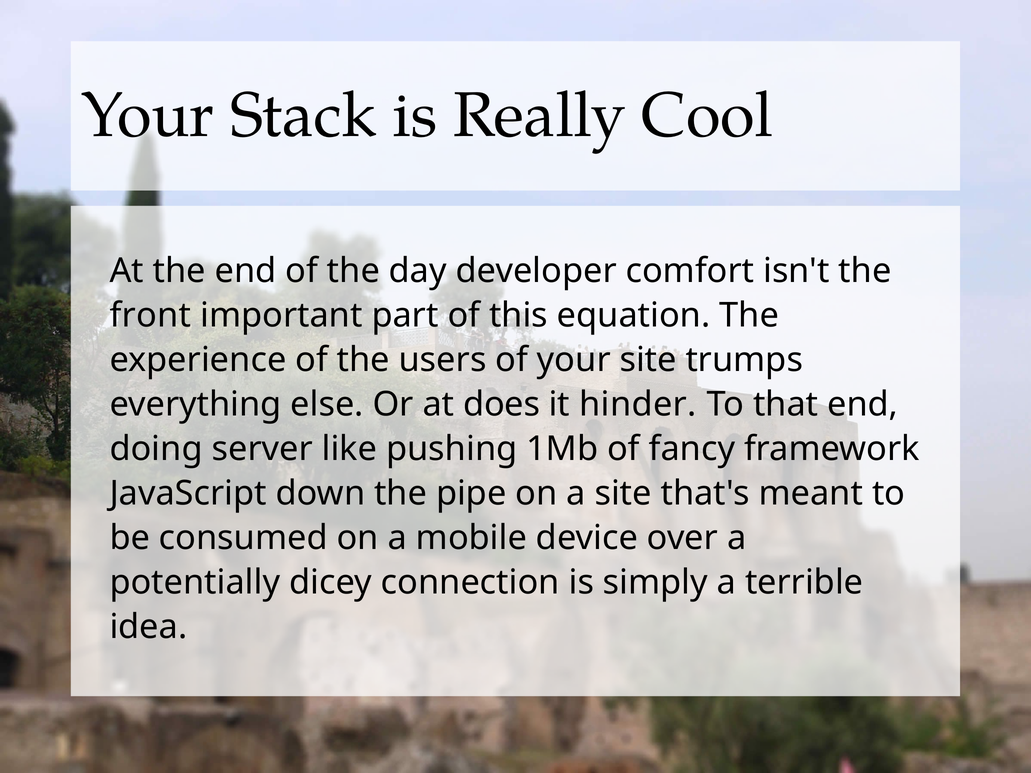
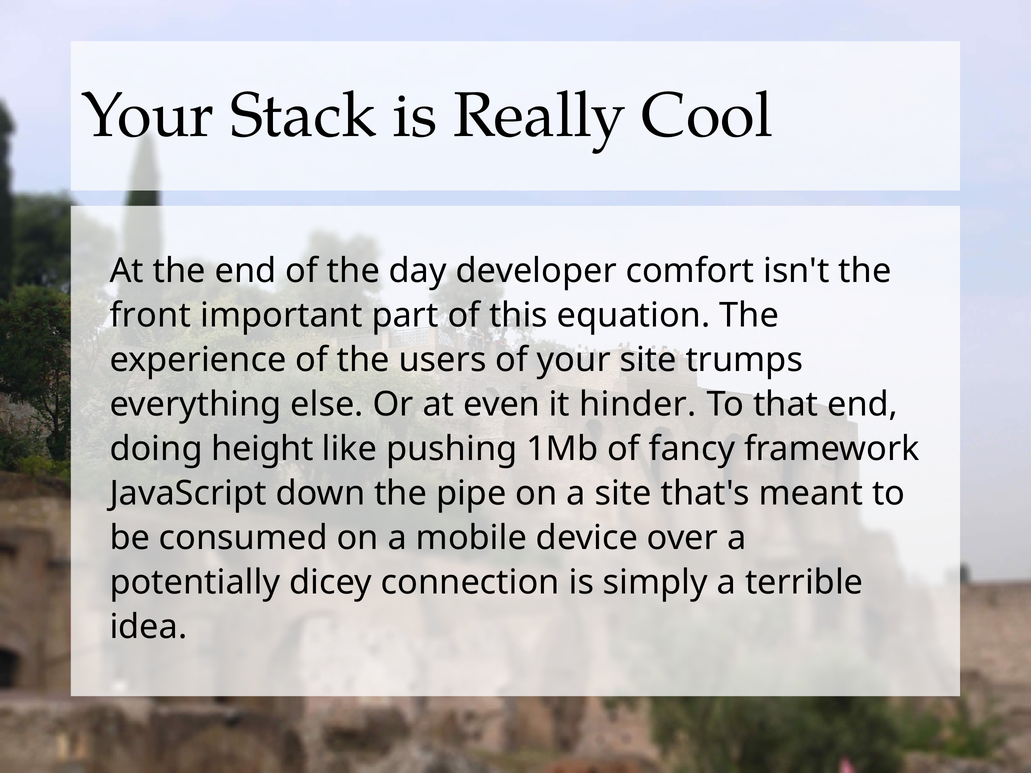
does: does -> even
server: server -> height
